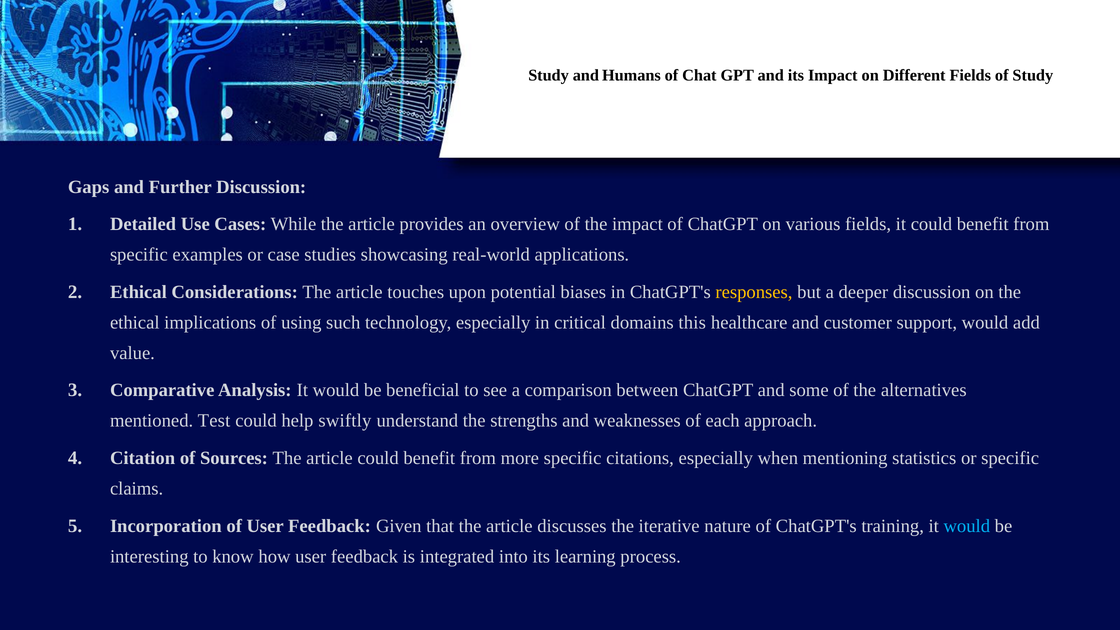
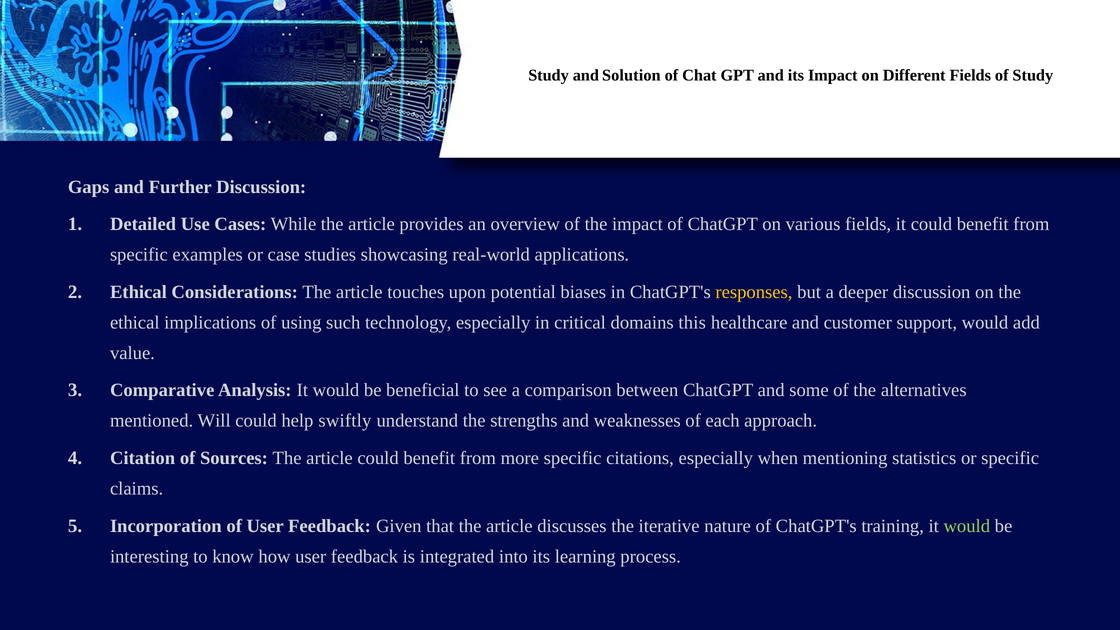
Humans: Humans -> Solution
Test: Test -> Will
would at (967, 526) colour: light blue -> light green
